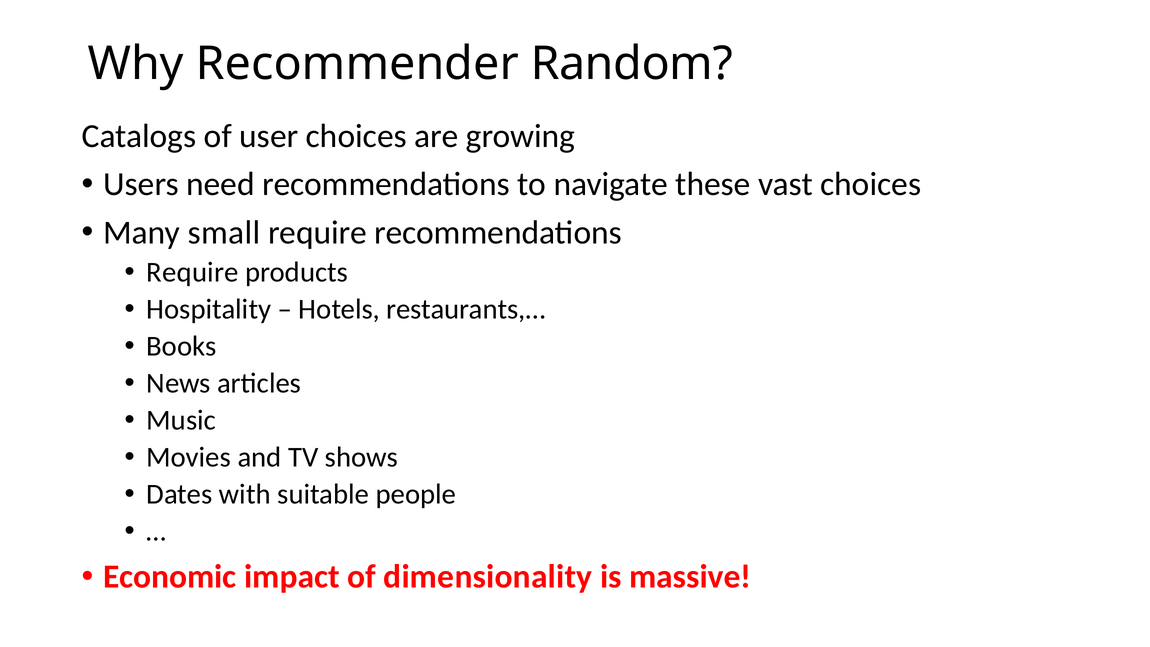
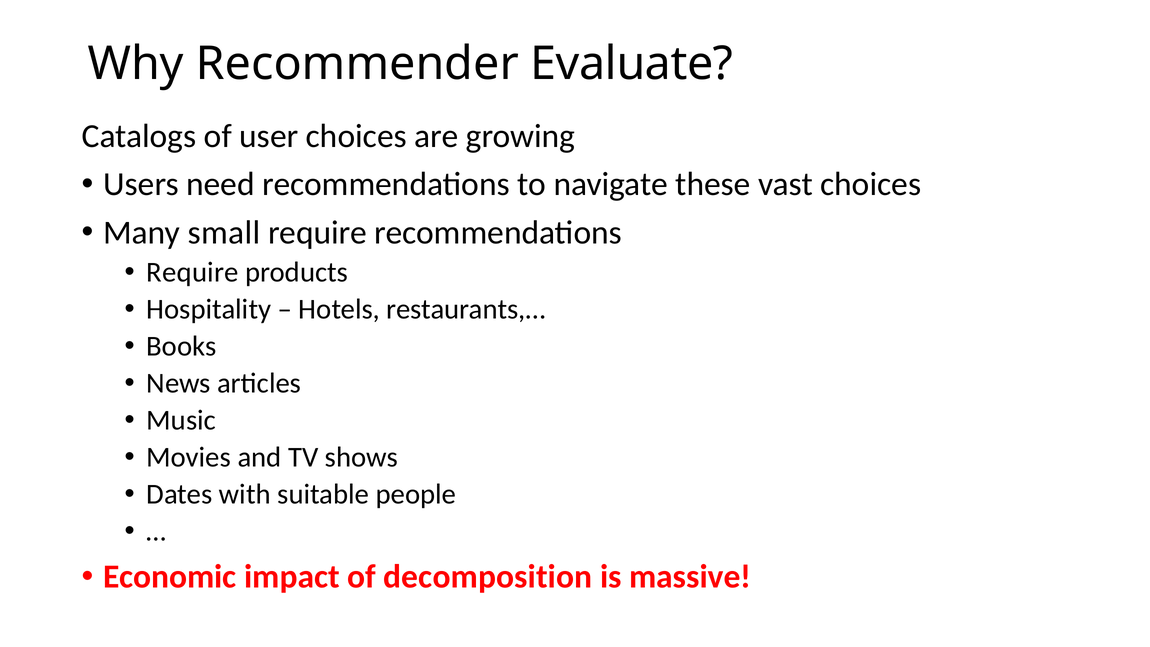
Random: Random -> Evaluate
dimensionality: dimensionality -> decomposition
